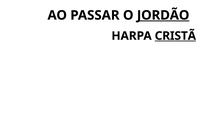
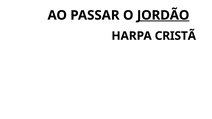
CRISTÃ underline: present -> none
